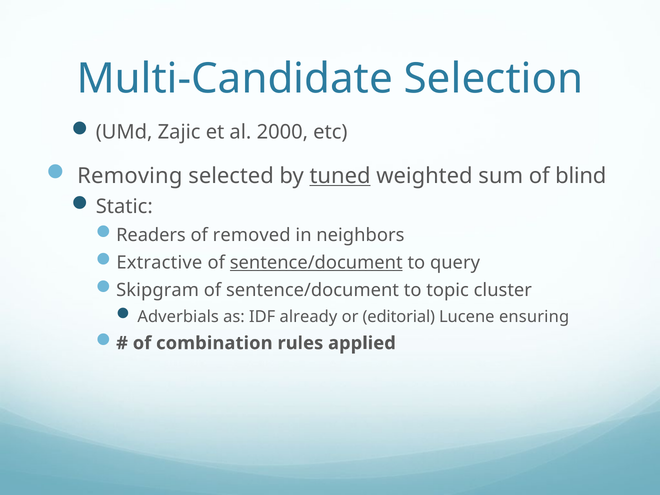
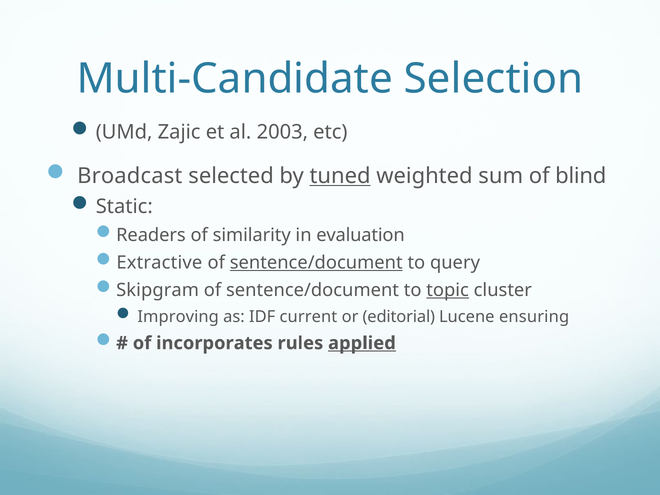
2000: 2000 -> 2003
Removing: Removing -> Broadcast
removed: removed -> similarity
neighbors: neighbors -> evaluation
topic underline: none -> present
Adverbials: Adverbials -> Improving
already: already -> current
combination: combination -> incorporates
applied underline: none -> present
